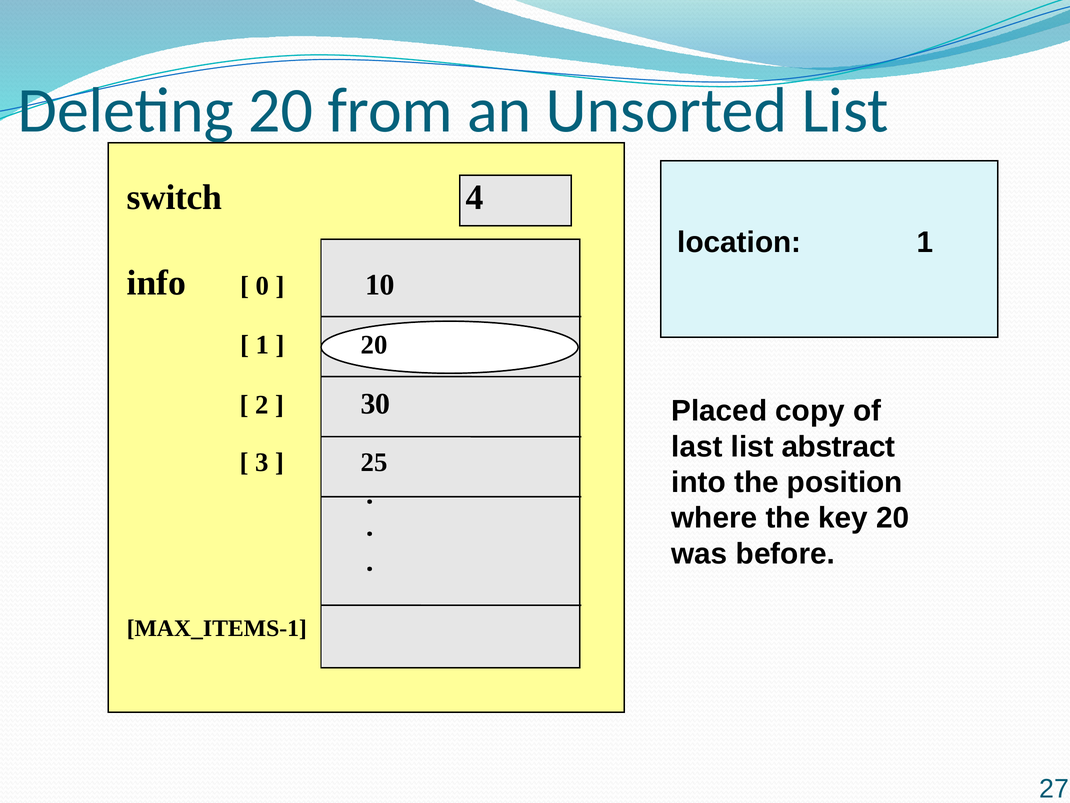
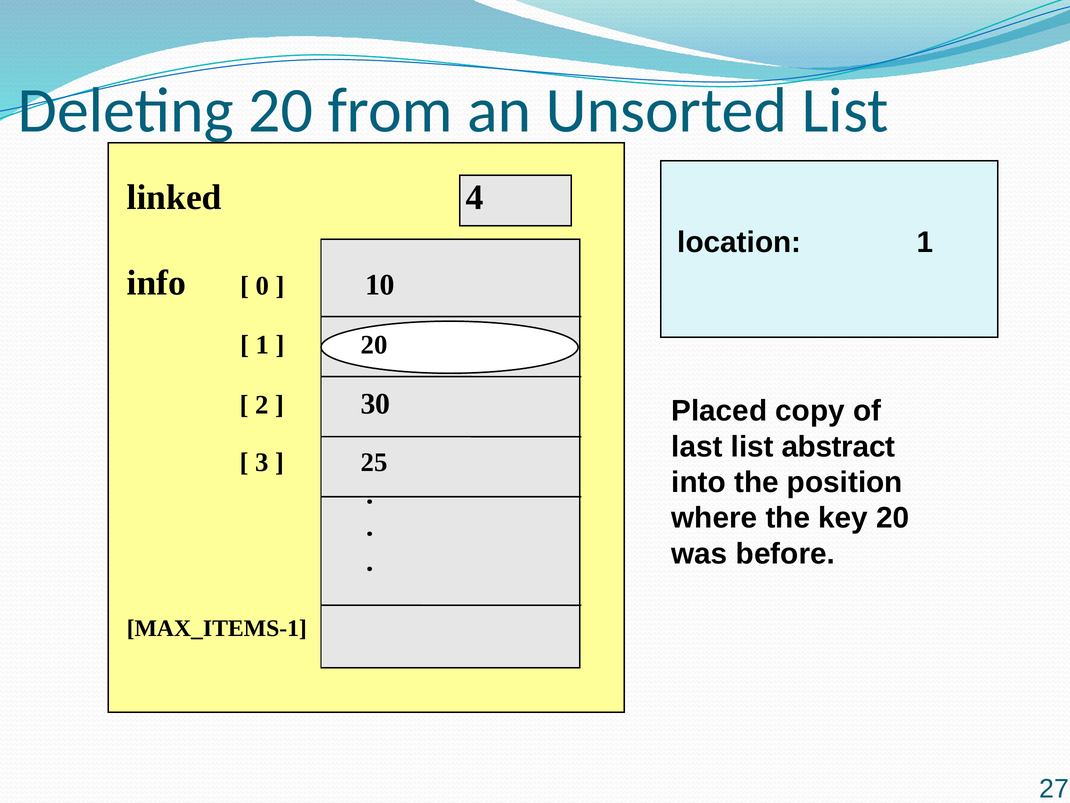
switch: switch -> linked
